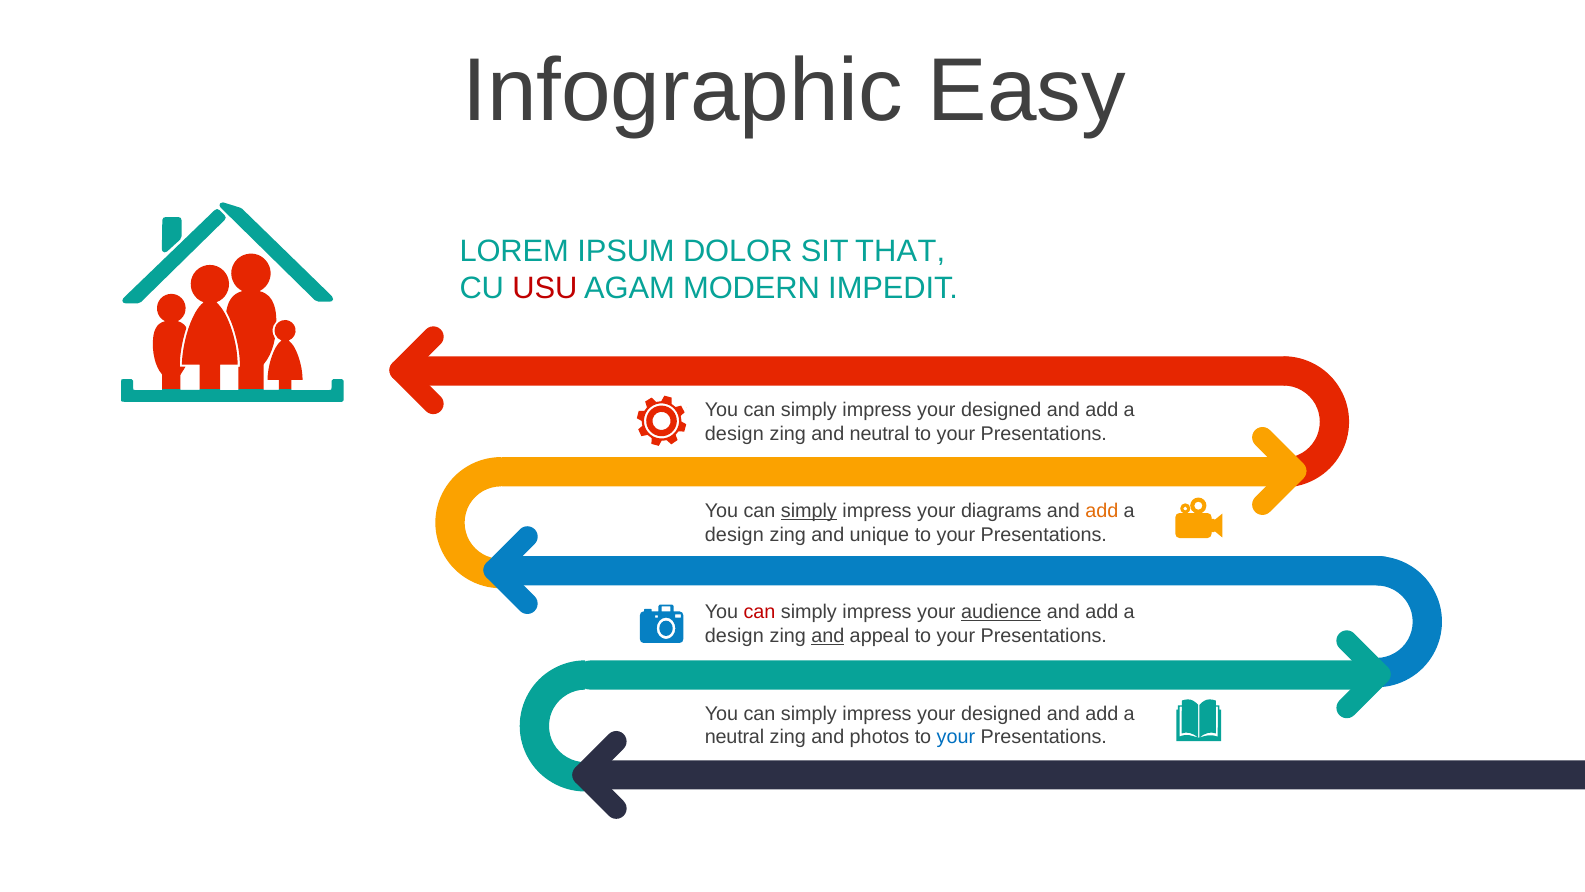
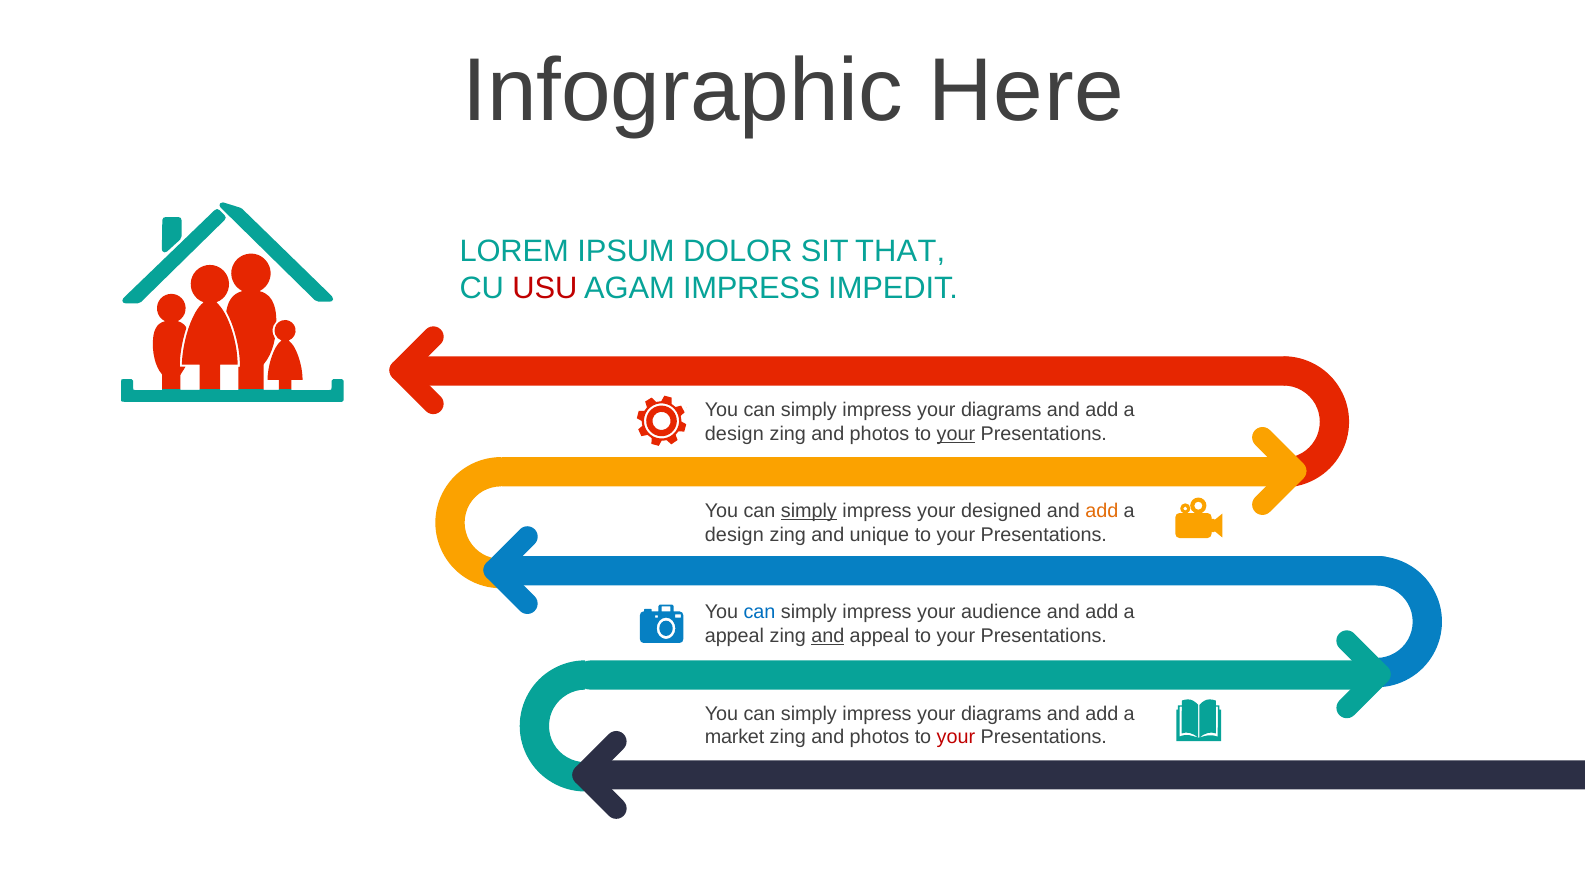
Easy: Easy -> Here
AGAM MODERN: MODERN -> IMPRESS
designed at (1001, 410): designed -> diagrams
neutral at (880, 433): neutral -> photos
your at (956, 433) underline: none -> present
diagrams: diagrams -> designed
can at (759, 612) colour: red -> blue
audience underline: present -> none
design at (734, 636): design -> appeal
designed at (1001, 713): designed -> diagrams
neutral at (734, 737): neutral -> market
your at (956, 737) colour: blue -> red
